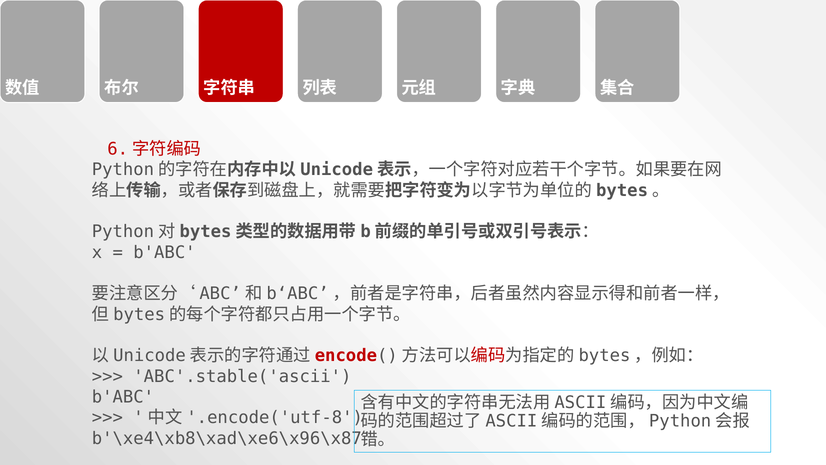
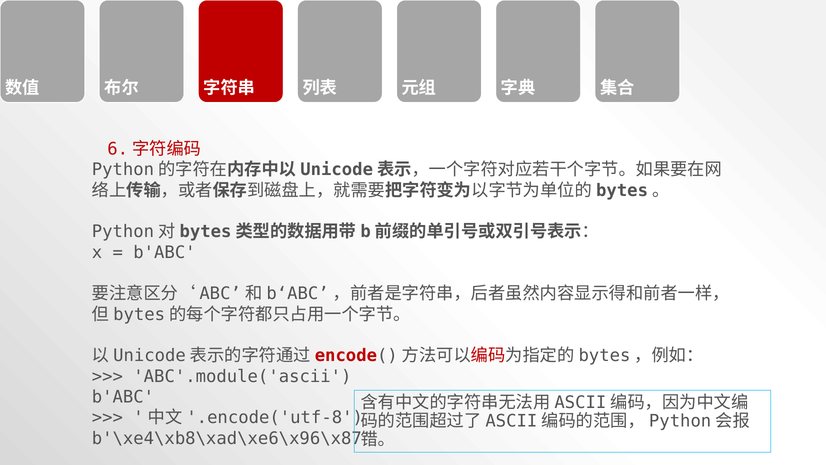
ABC'.stable('ascii: ABC'.stable('ascii -> ABC'.module('ascii
